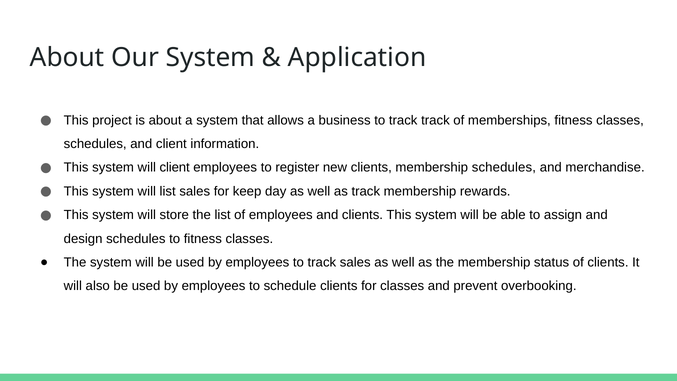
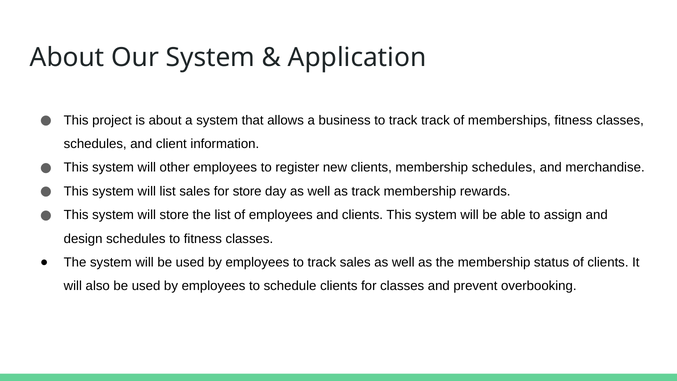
will client: client -> other
for keep: keep -> store
